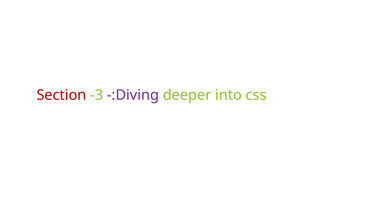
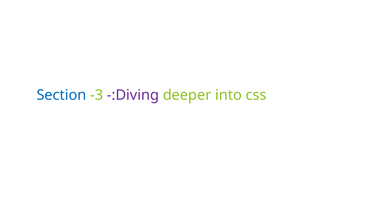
Section colour: red -> blue
